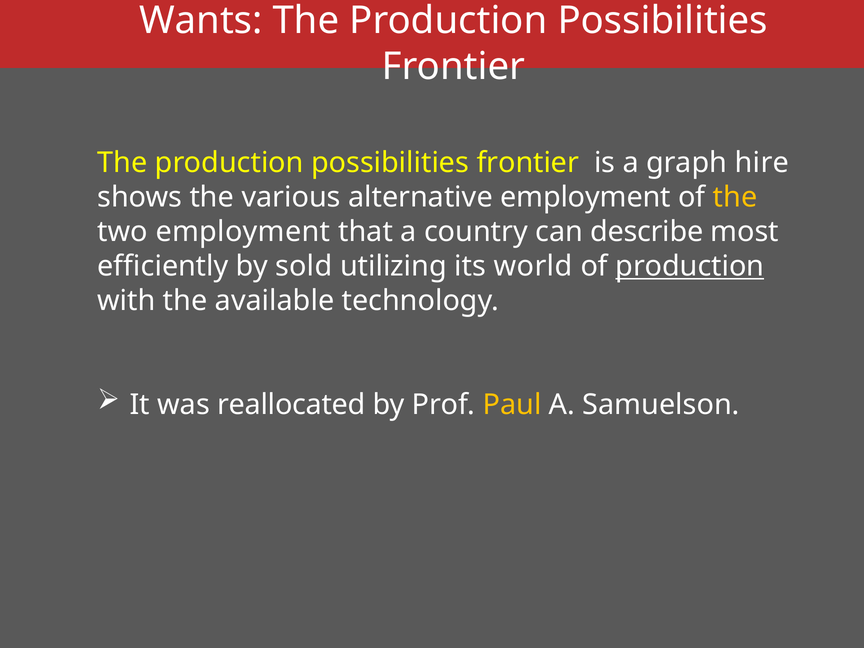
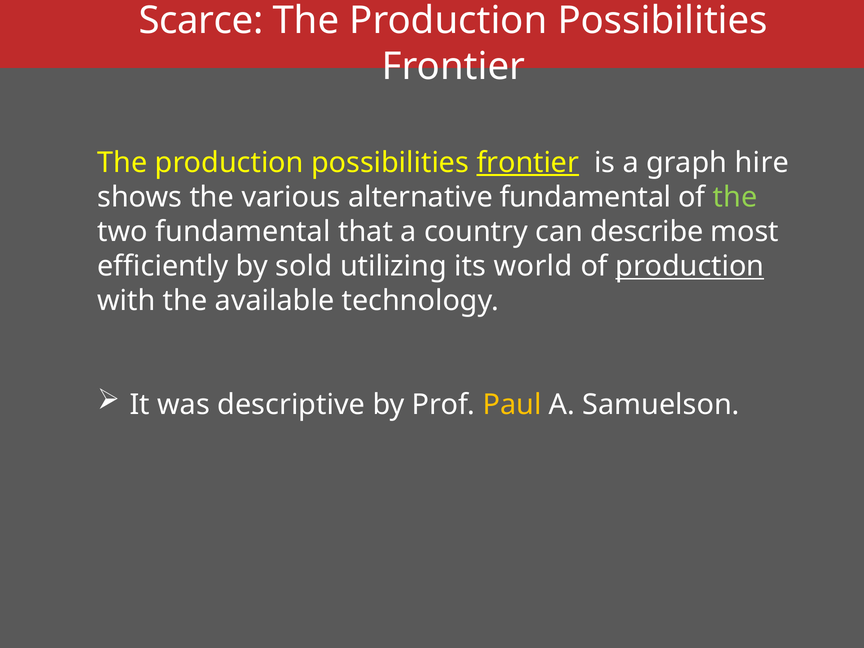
Wants: Wants -> Scarce
frontier at (528, 163) underline: none -> present
alternative employment: employment -> fundamental
the at (735, 197) colour: yellow -> light green
two employment: employment -> fundamental
reallocated: reallocated -> descriptive
